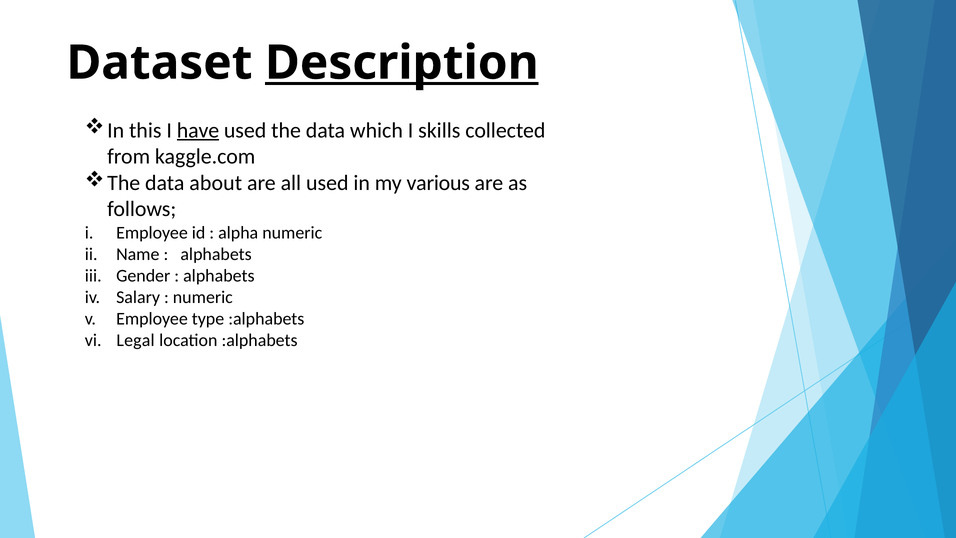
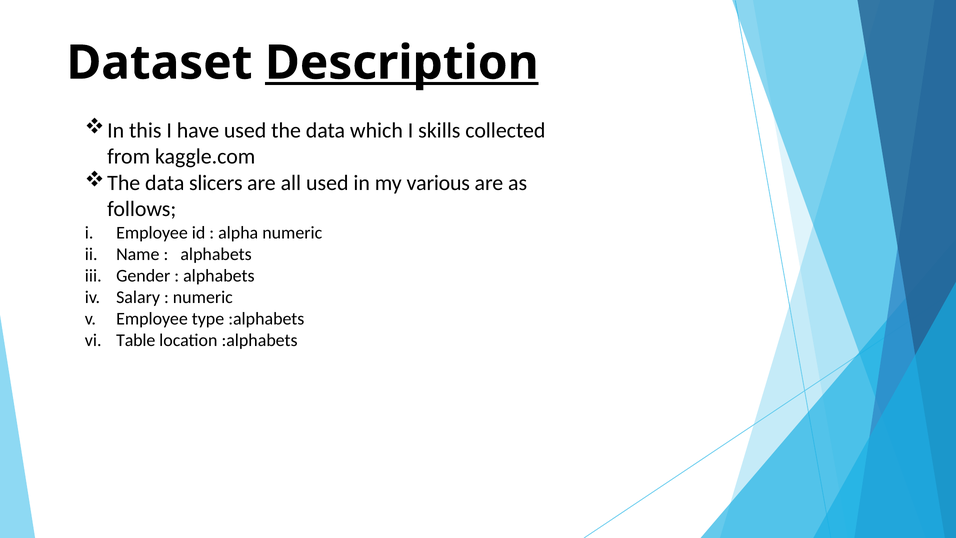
have underline: present -> none
about: about -> slicers
Legal: Legal -> Table
